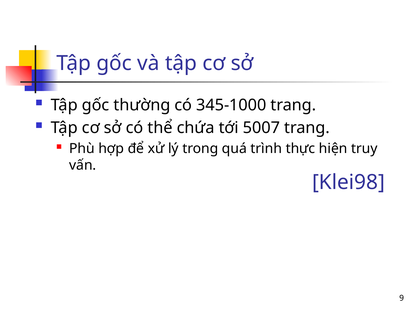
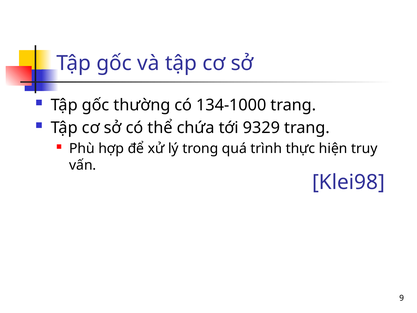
345-1000: 345-1000 -> 134-1000
5007: 5007 -> 9329
